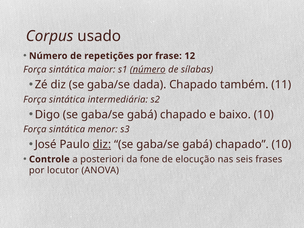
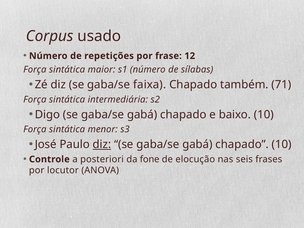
número at (148, 70) underline: present -> none
dada: dada -> faixa
11: 11 -> 71
